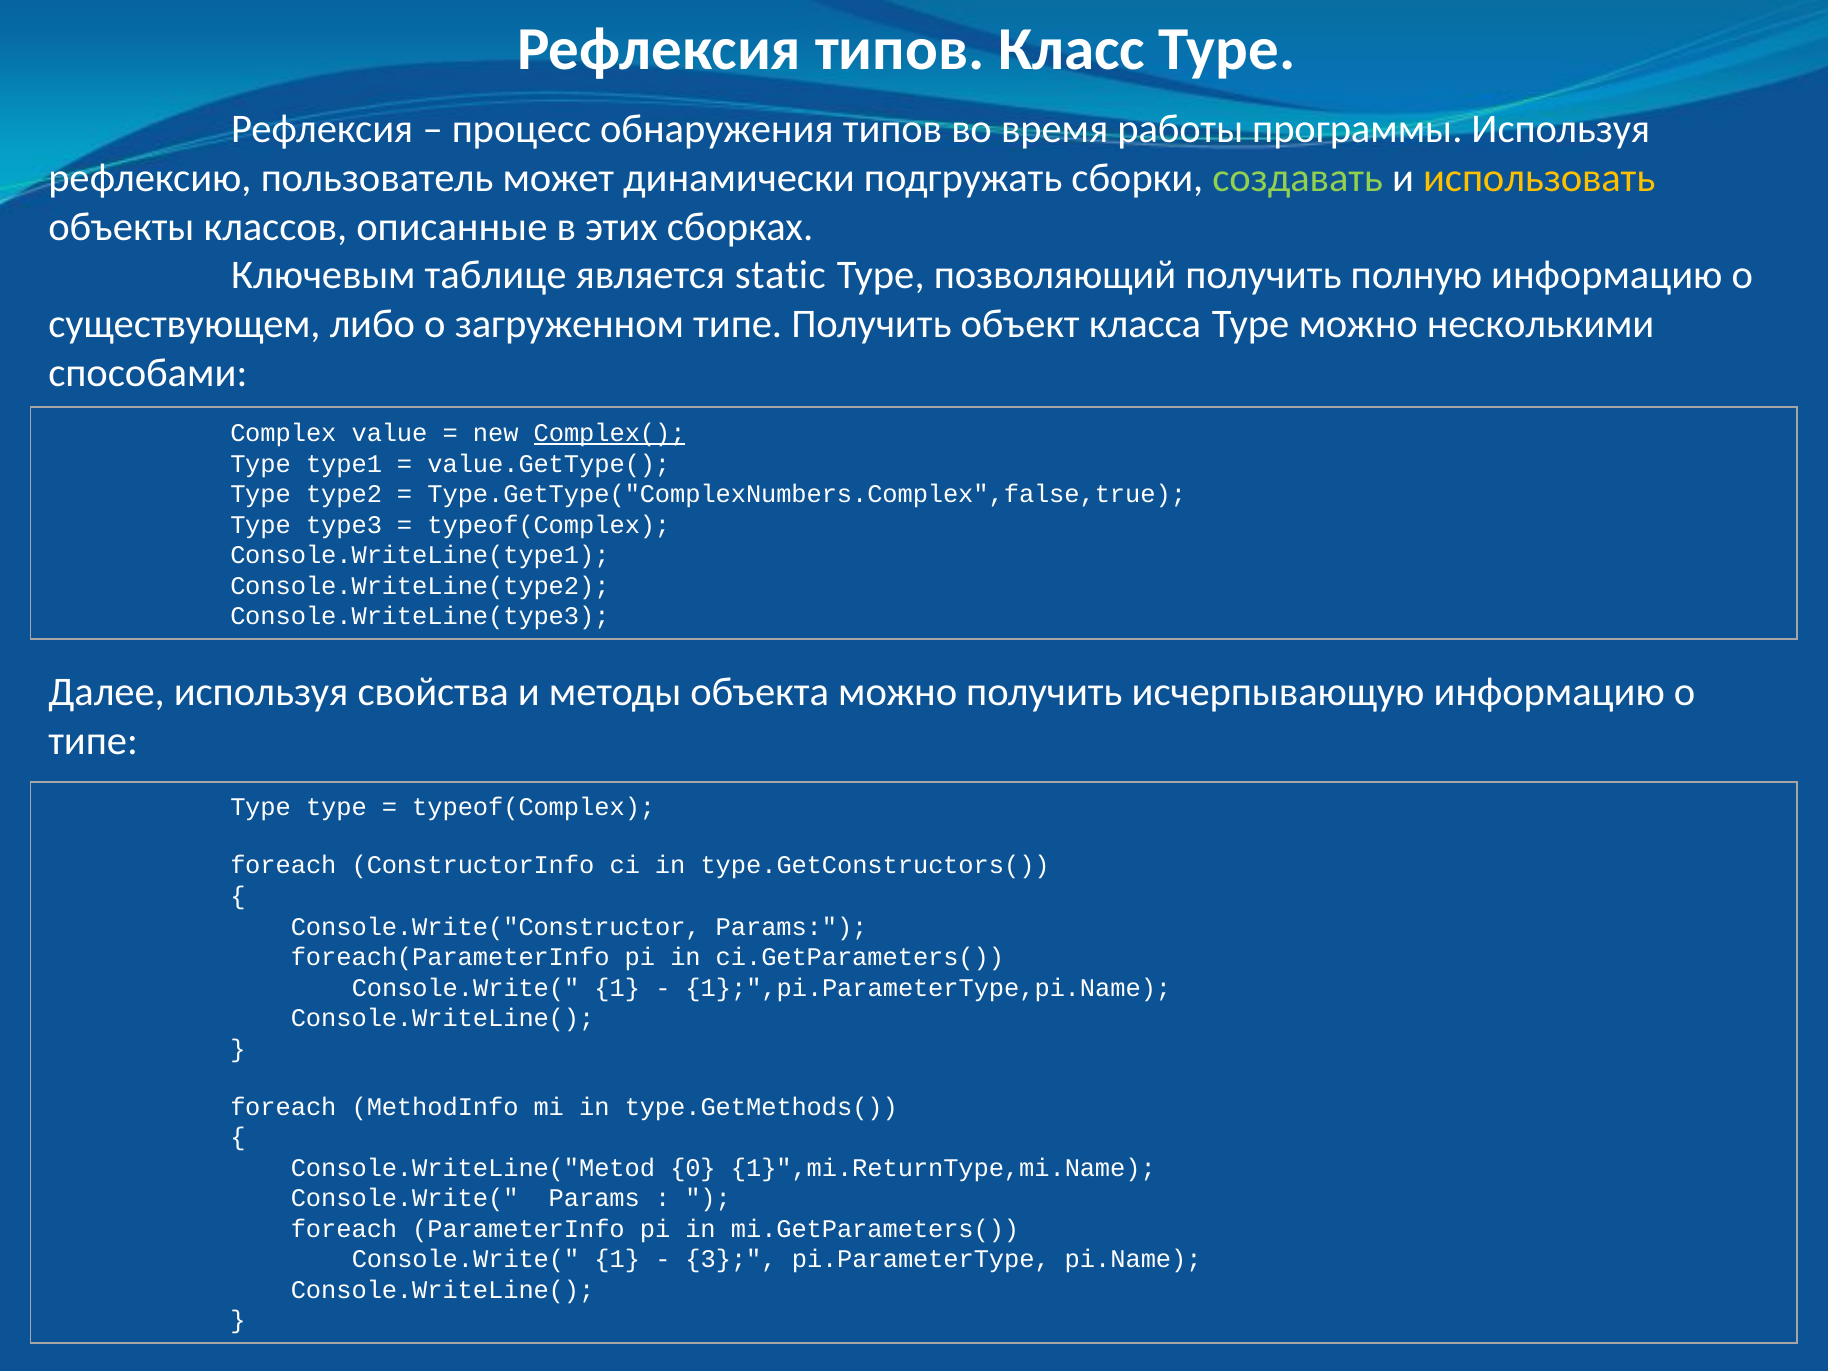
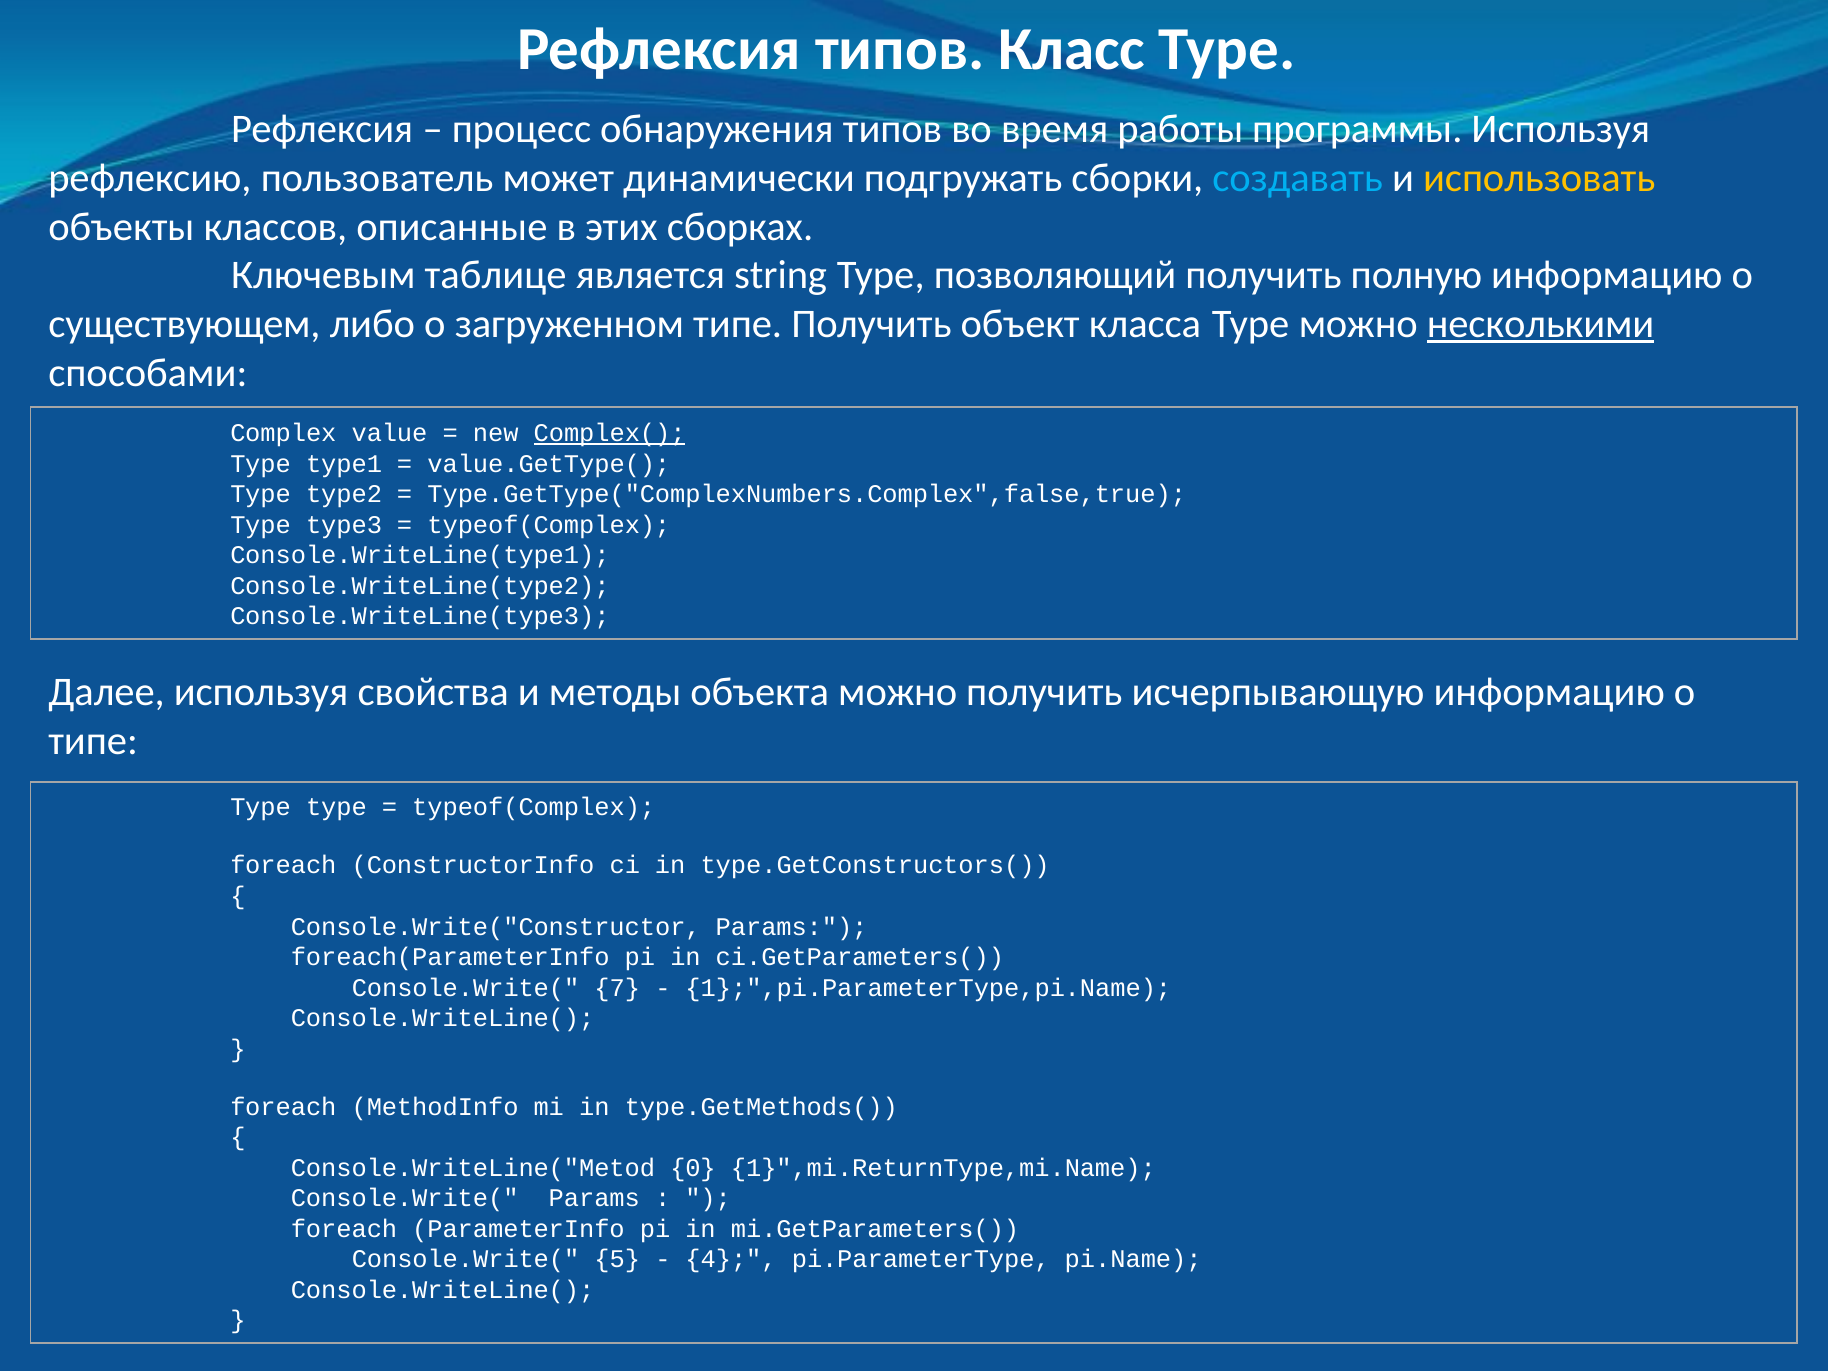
создавать colour: light green -> light blue
static: static -> string
несколькими underline: none -> present
1 at (617, 988): 1 -> 7
1 at (617, 1259): 1 -> 5
3: 3 -> 4
